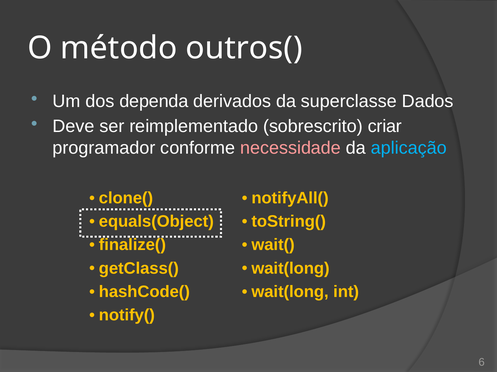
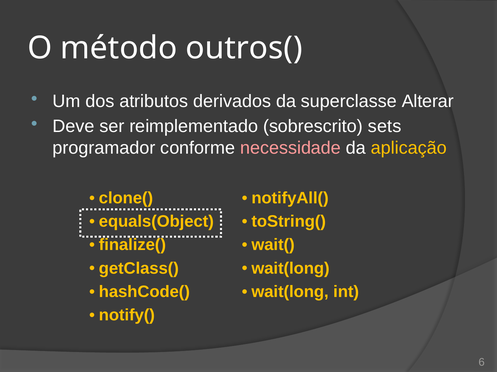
dependa: dependa -> atributos
Dados: Dados -> Alterar
criar: criar -> sets
aplicação colour: light blue -> yellow
